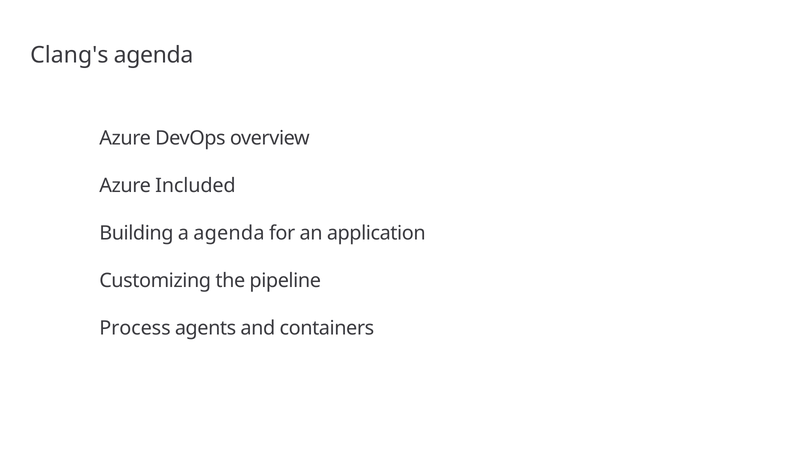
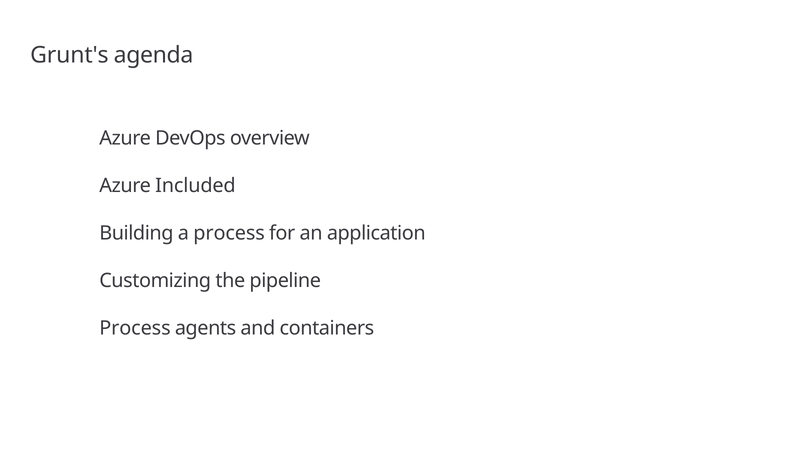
Clang's: Clang's -> Grunt's
a agenda: agenda -> process
